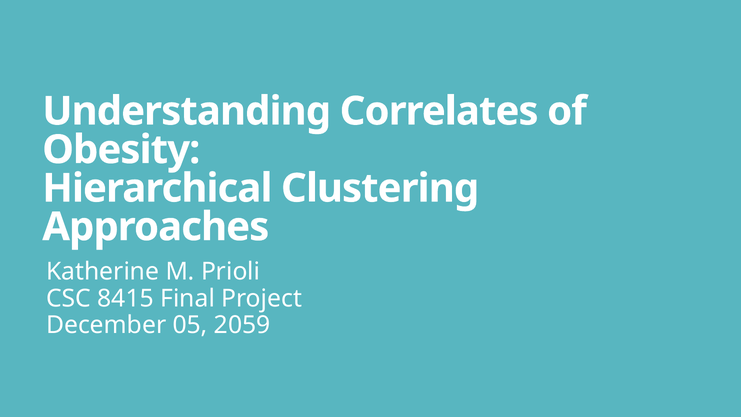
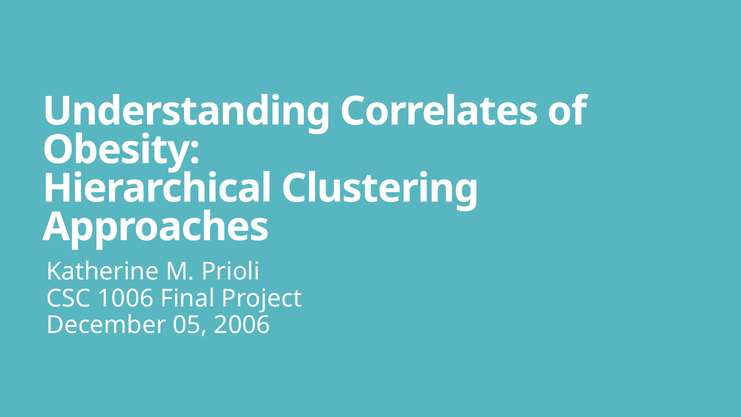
8415: 8415 -> 1006
2059: 2059 -> 2006
